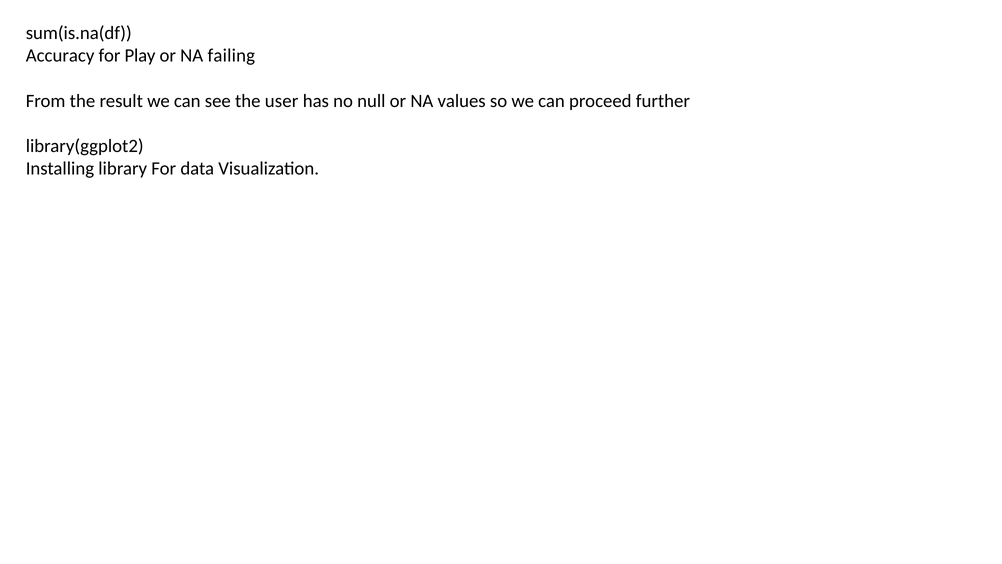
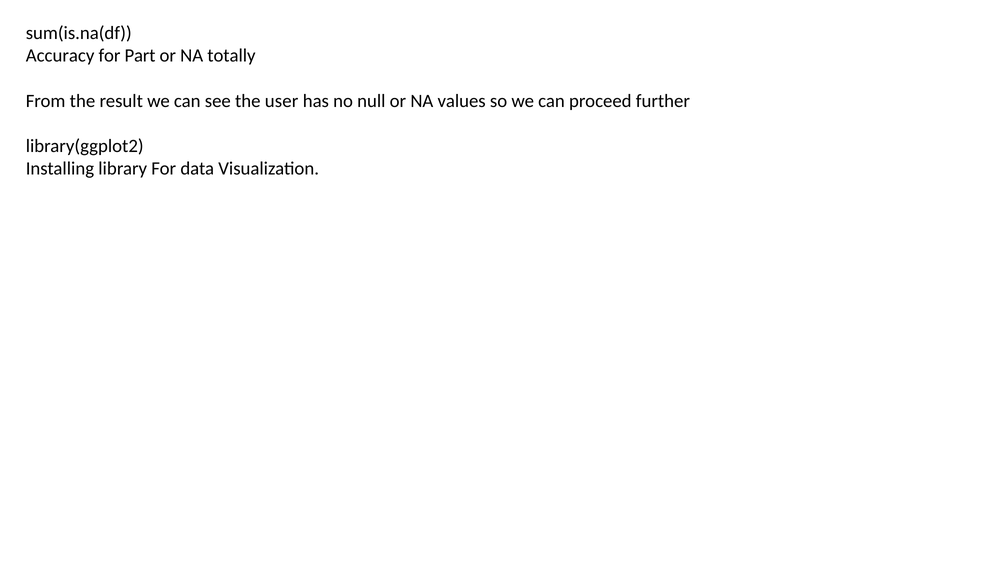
Play: Play -> Part
failing: failing -> totally
